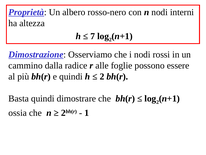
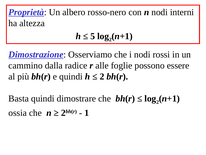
7: 7 -> 5
